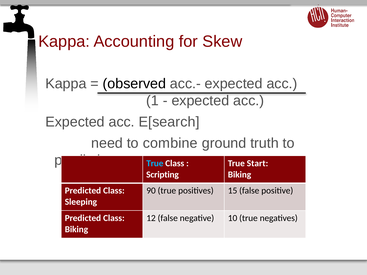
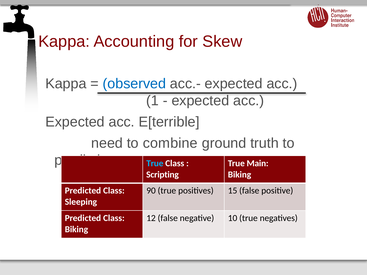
observed colour: black -> blue
E[search: E[search -> E[terrible
Start: Start -> Main
